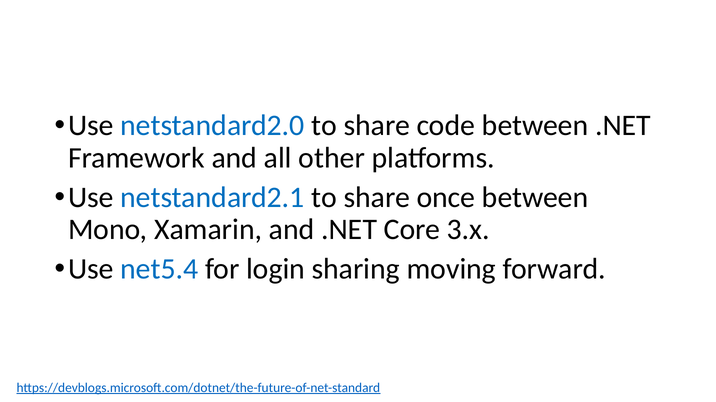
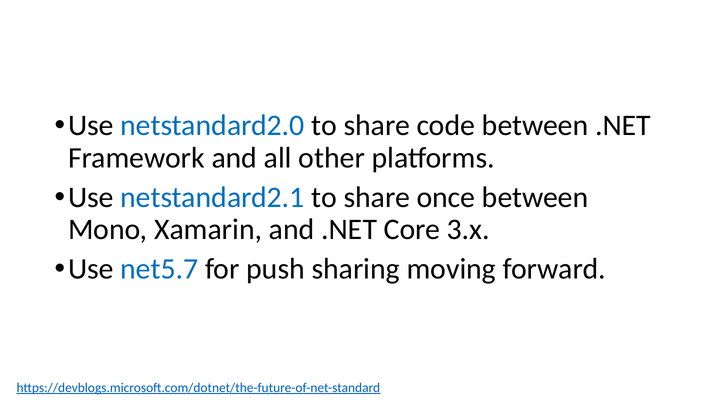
net5.4: net5.4 -> net5.7
login: login -> push
